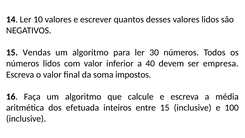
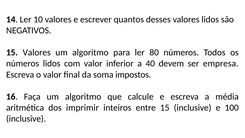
15 Vendas: Vendas -> Valores
30: 30 -> 80
efetuada: efetuada -> imprimir
